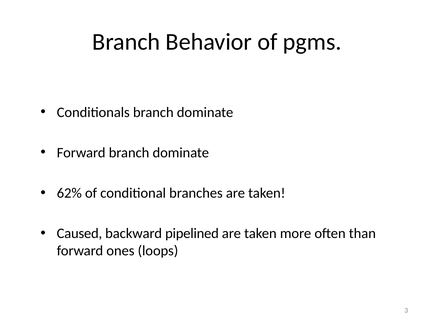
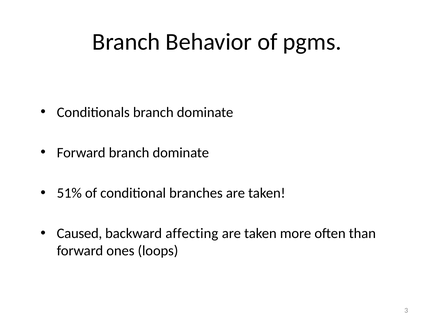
62%: 62% -> 51%
pipelined: pipelined -> affecting
